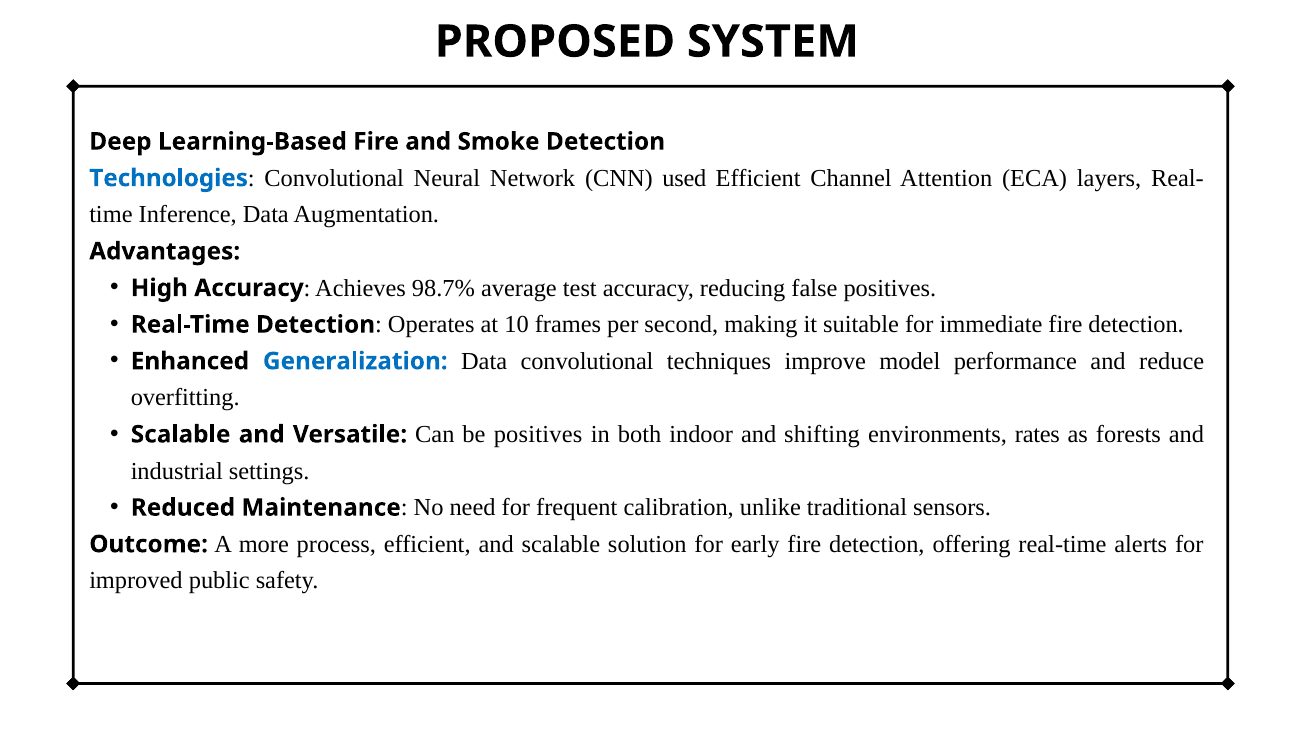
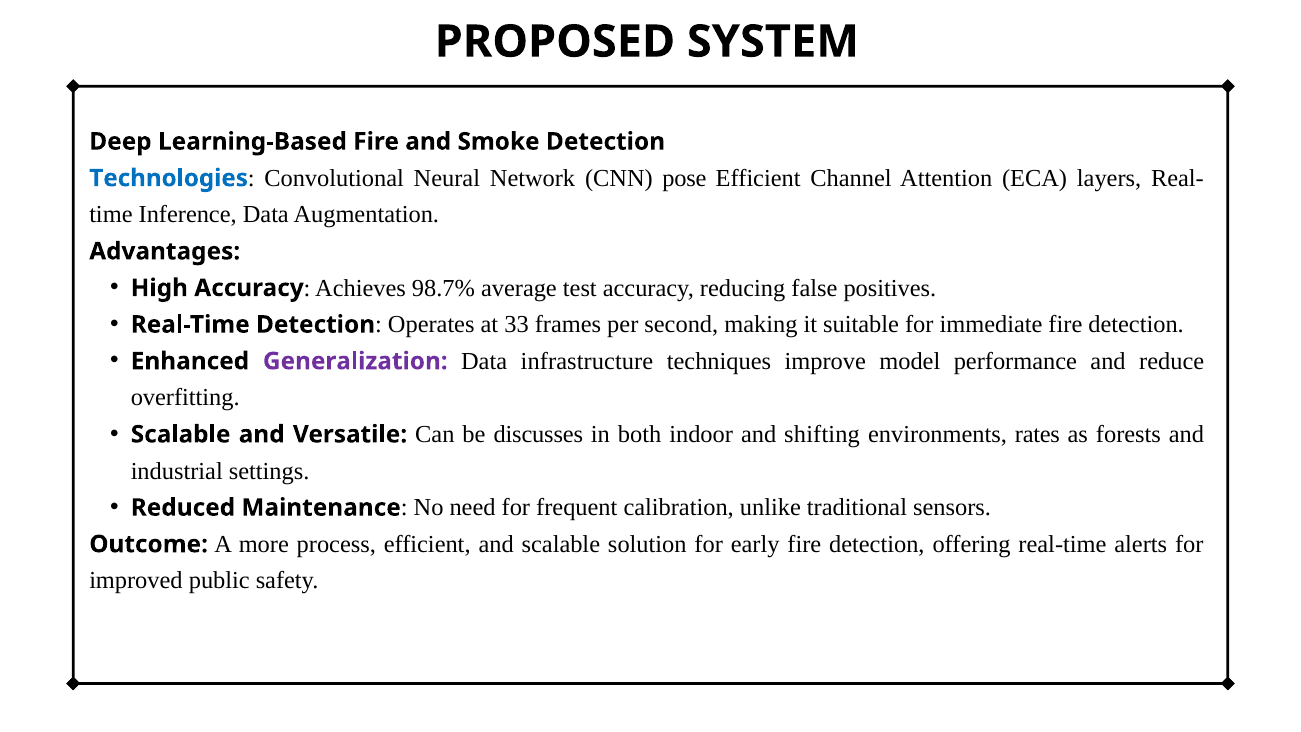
used: used -> pose
10: 10 -> 33
Generalization colour: blue -> purple
Data convolutional: convolutional -> infrastructure
be positives: positives -> discusses
